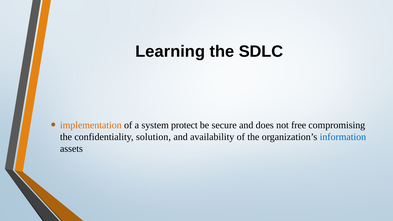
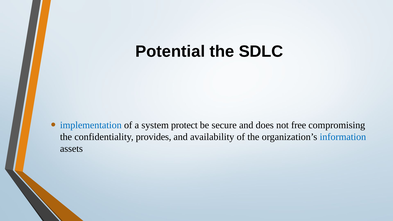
Learning: Learning -> Potential
implementation colour: orange -> blue
solution: solution -> provides
